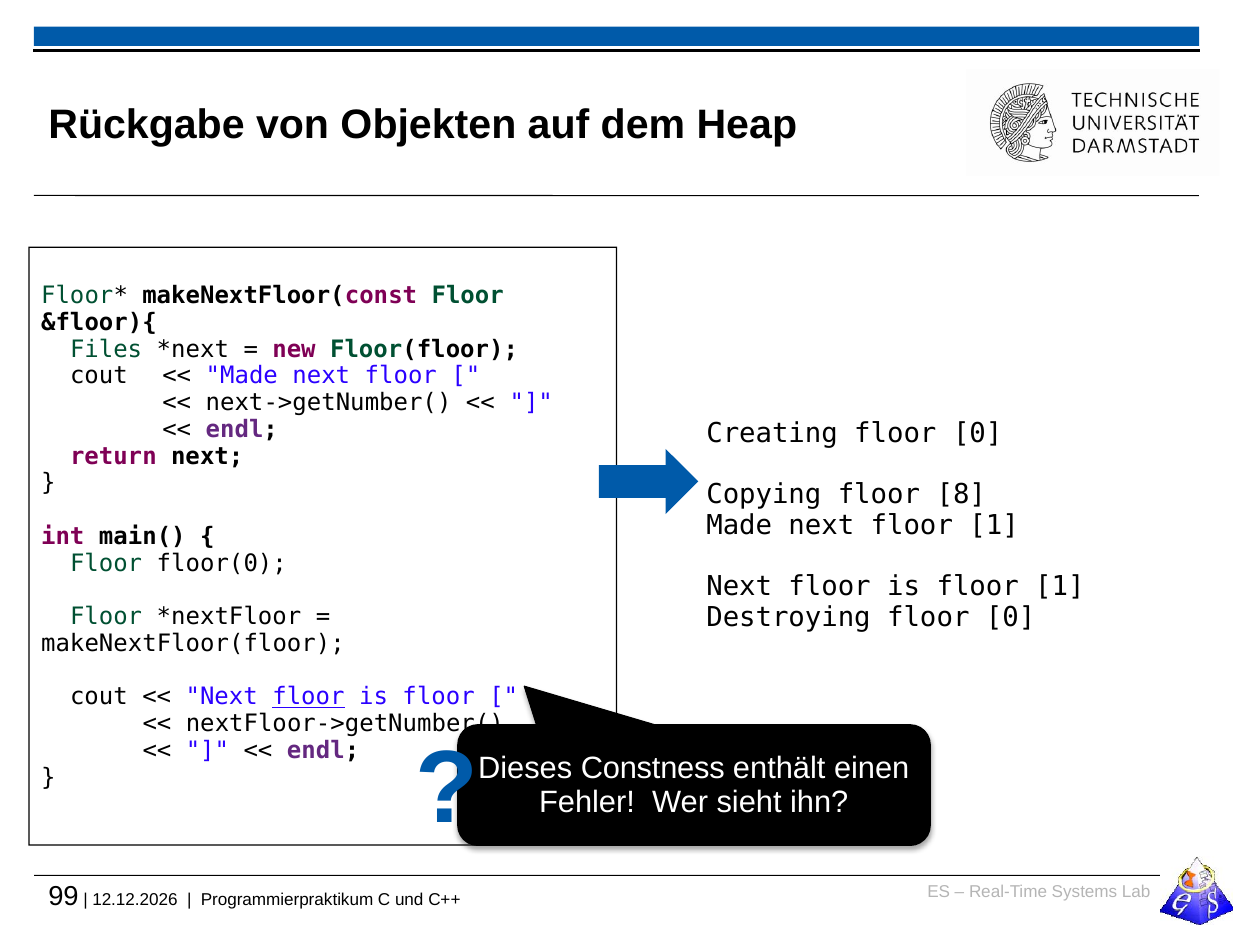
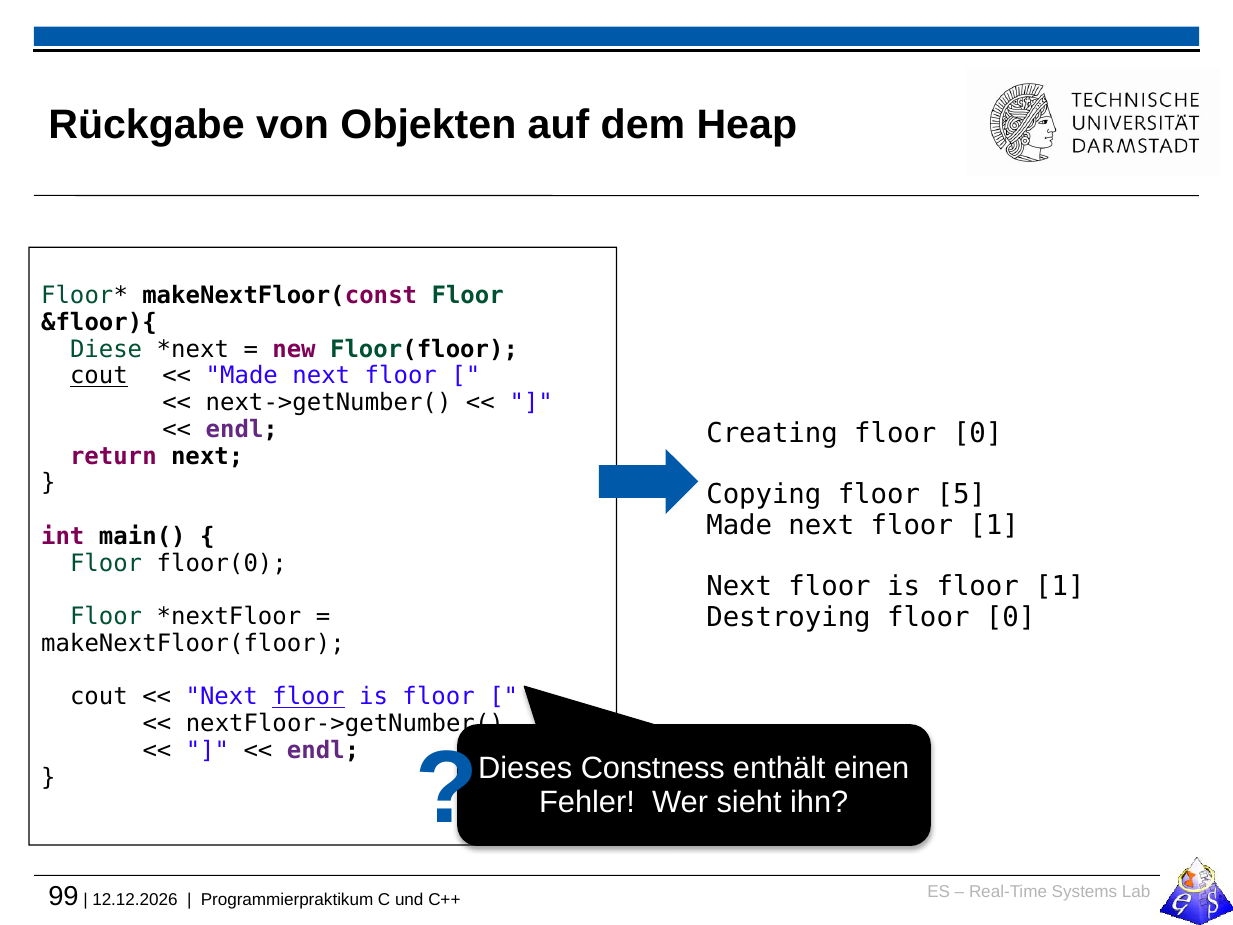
Files: Files -> Diese
cout at (99, 376) underline: none -> present
8: 8 -> 5
